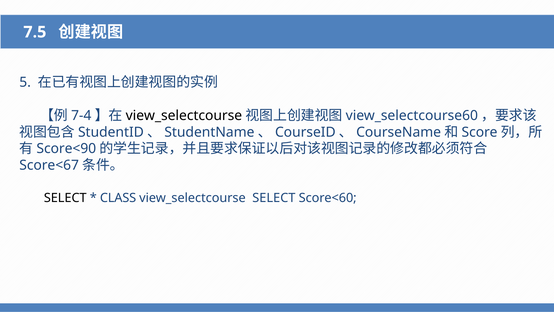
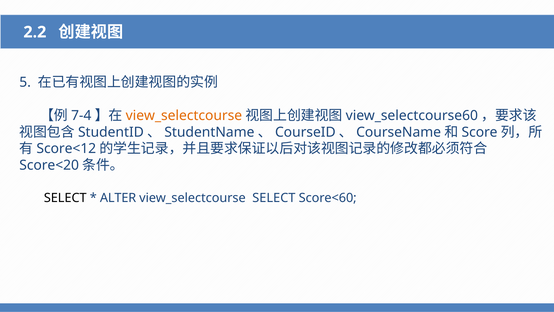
7.5: 7.5 -> 2.2
view_selectcourse at (184, 115) colour: black -> orange
Score<90: Score<90 -> Score<12
Score<67: Score<67 -> Score<20
CLASS: CLASS -> ALTER
